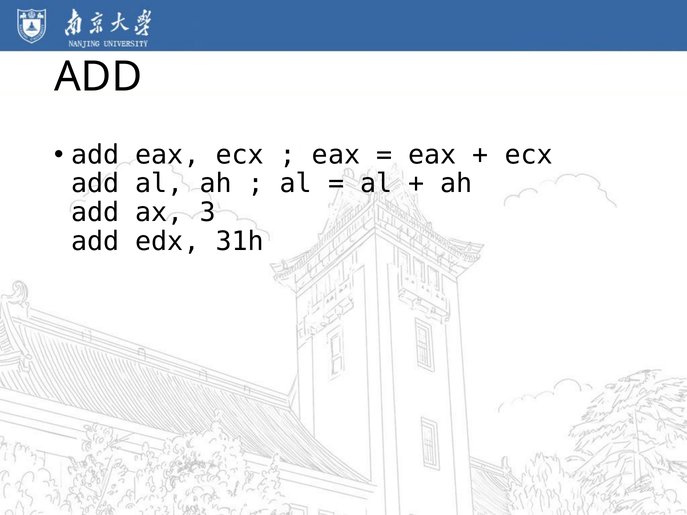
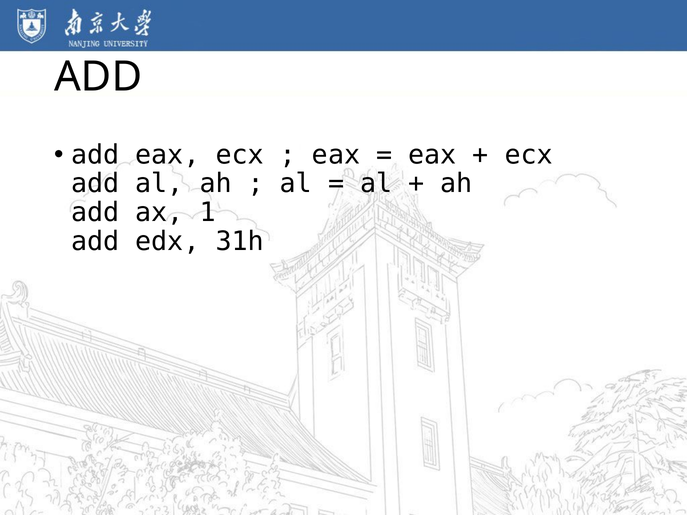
3: 3 -> 1
